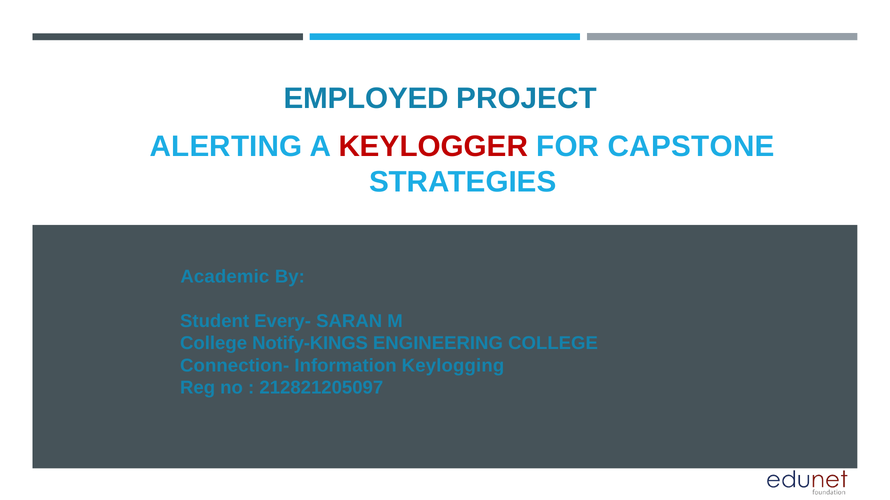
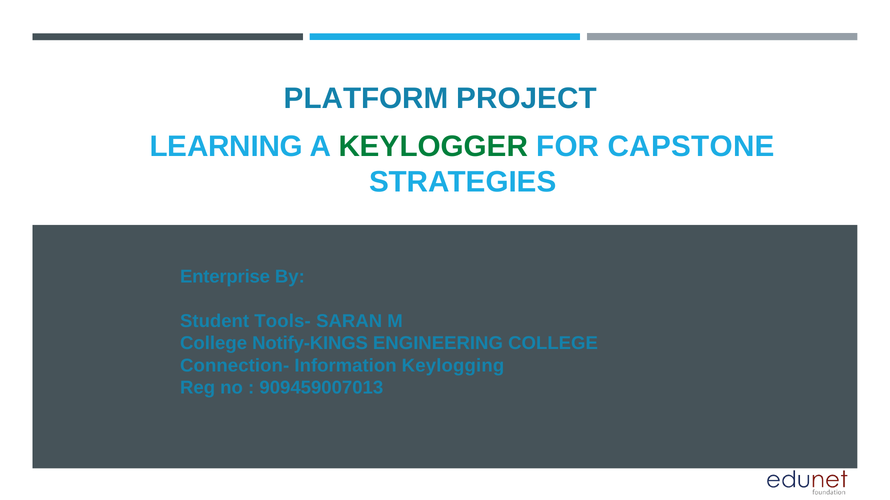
EMPLOYED: EMPLOYED -> PLATFORM
ALERTING: ALERTING -> LEARNING
KEYLOGGER colour: red -> green
Academic: Academic -> Enterprise
Every-: Every- -> Tools-
212821205097: 212821205097 -> 909459007013
